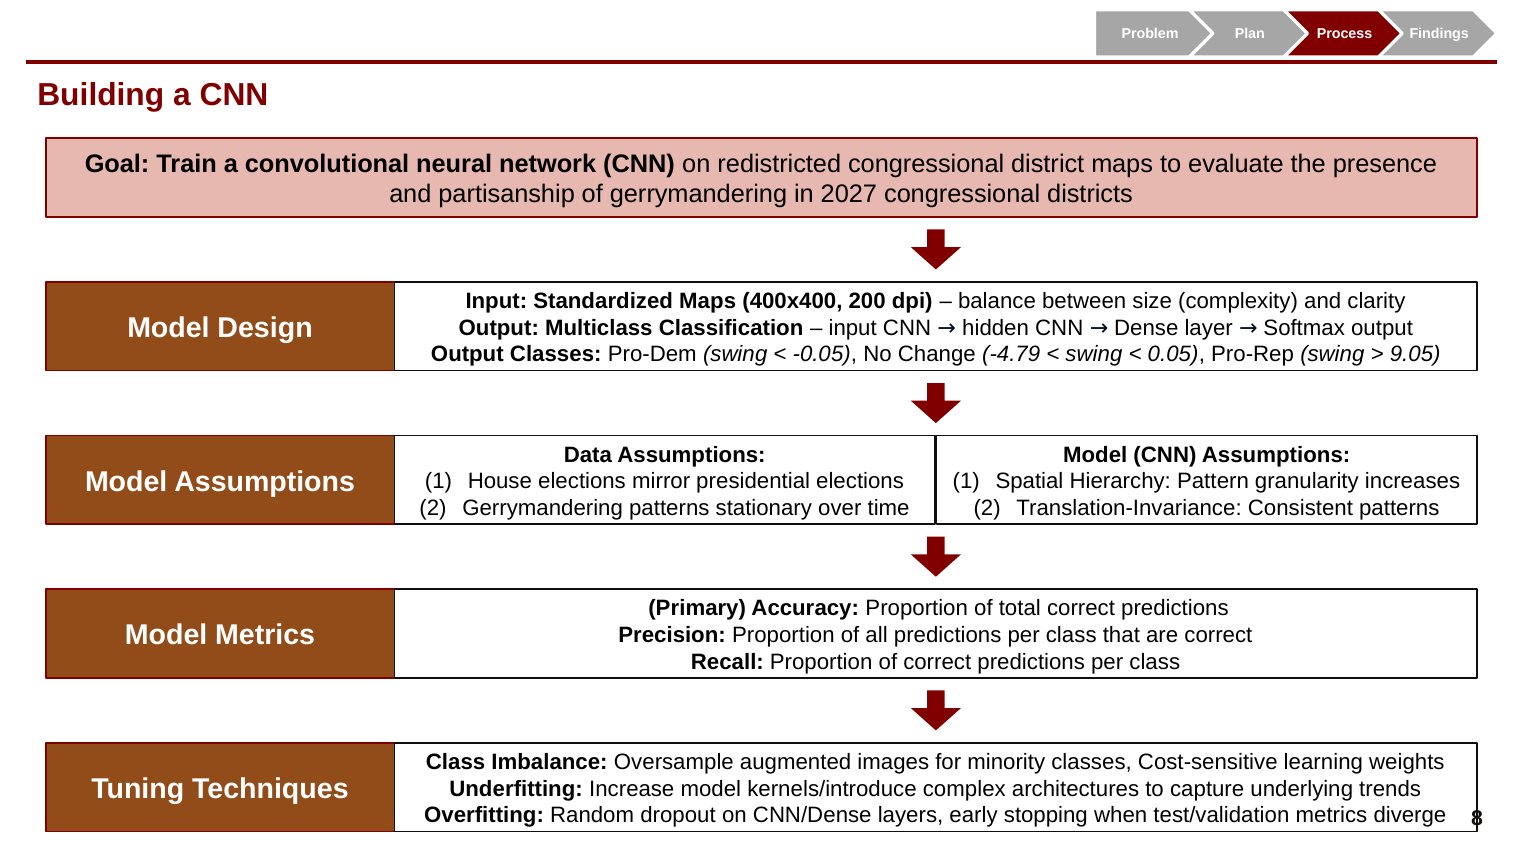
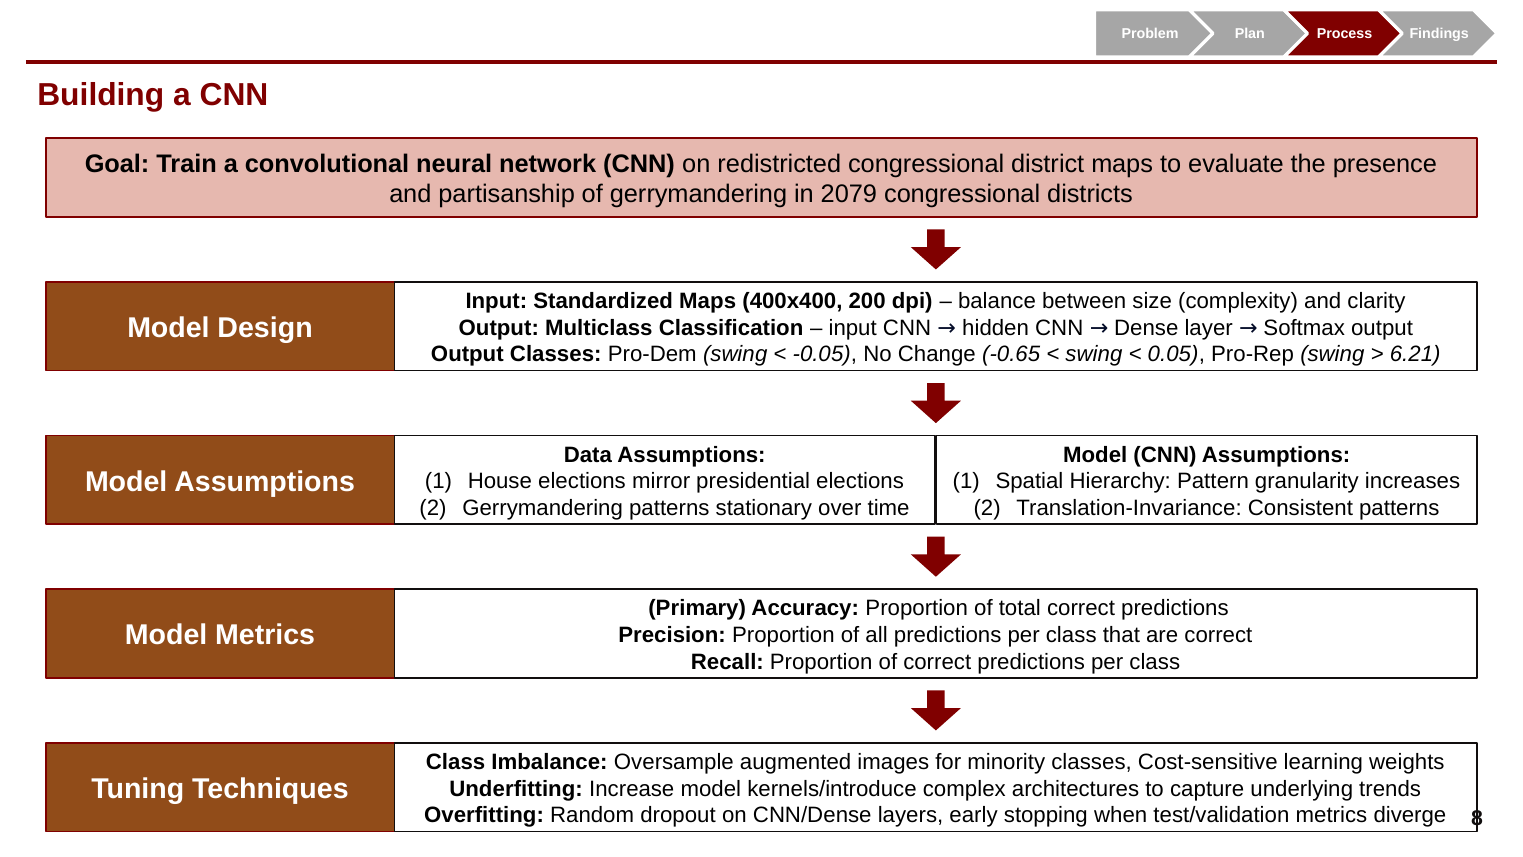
2027: 2027 -> 2079
-4.79: -4.79 -> -0.65
9.05: 9.05 -> 6.21
